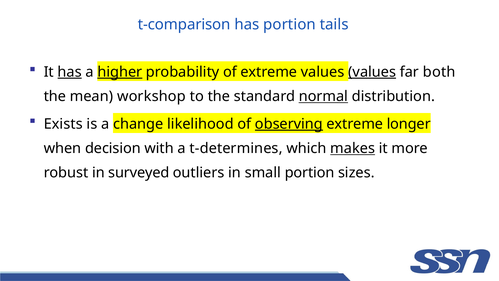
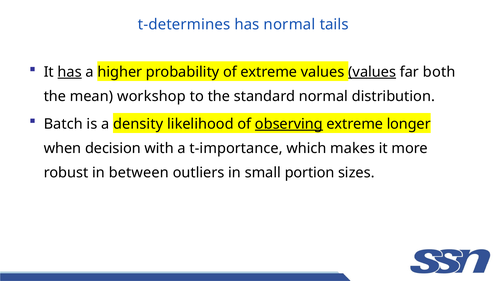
t-comparison: t-comparison -> t-determines
has portion: portion -> normal
higher underline: present -> none
normal at (323, 96) underline: present -> none
Exists: Exists -> Batch
change: change -> density
t-determines: t-determines -> t-importance
makes underline: present -> none
surveyed: surveyed -> between
